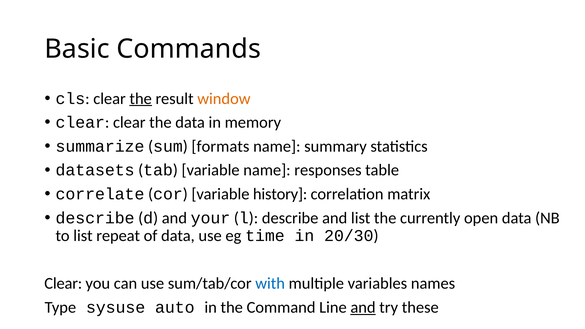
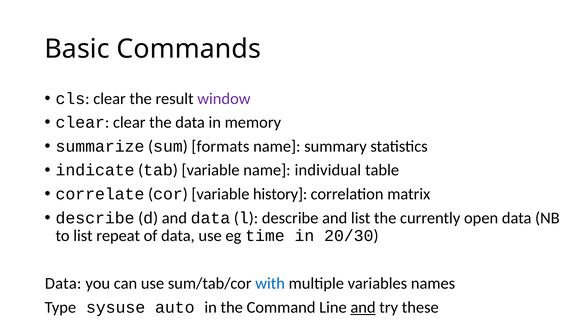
the at (141, 99) underline: present -> none
window colour: orange -> purple
datasets: datasets -> indicate
responses: responses -> individual
and your: your -> data
Clear at (63, 284): Clear -> Data
